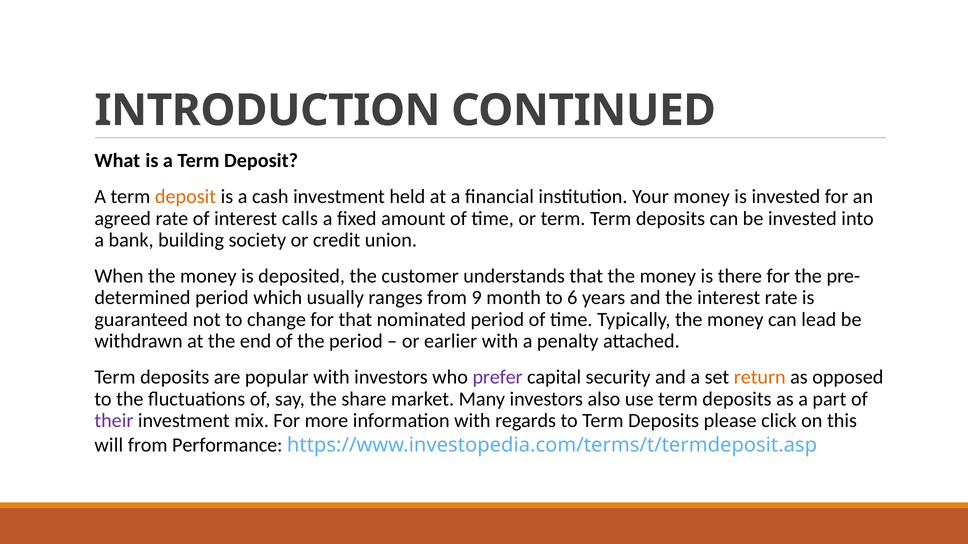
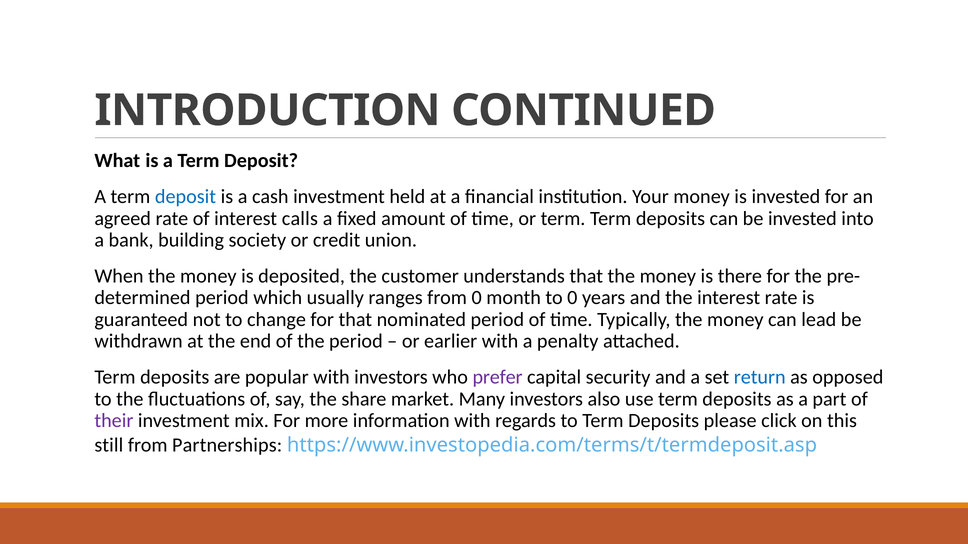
deposit at (186, 197) colour: orange -> blue
from 9: 9 -> 0
to 6: 6 -> 0
return colour: orange -> blue
will: will -> still
Performance: Performance -> Partnerships
